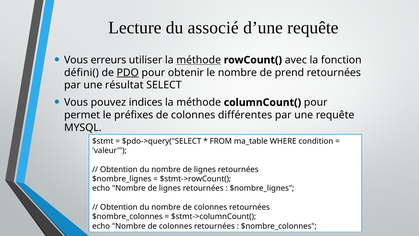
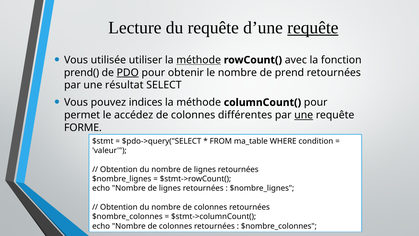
du associé: associé -> requête
requête at (313, 28) underline: none -> present
erreurs: erreurs -> utilisée
défini(: défini( -> prend(
préfixes: préfixes -> accédez
une at (304, 115) underline: none -> present
MYSQL: MYSQL -> FORME
